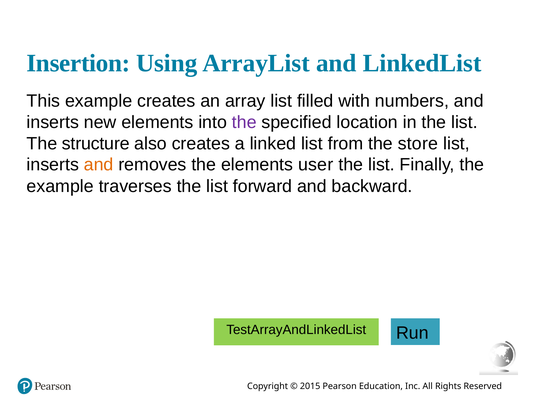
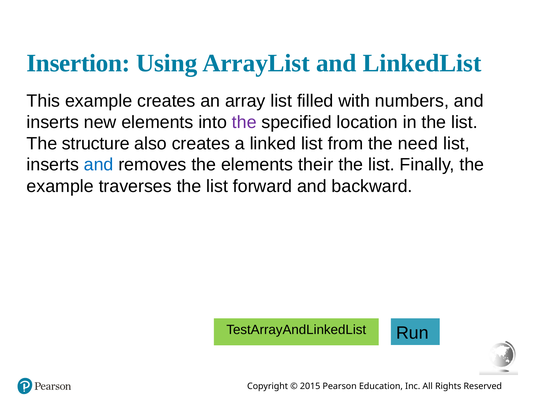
store: store -> need
and at (99, 165) colour: orange -> blue
user: user -> their
